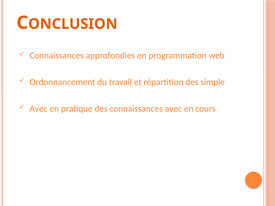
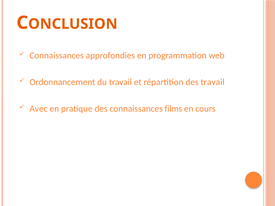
des simple: simple -> travail
connaissances avec: avec -> films
